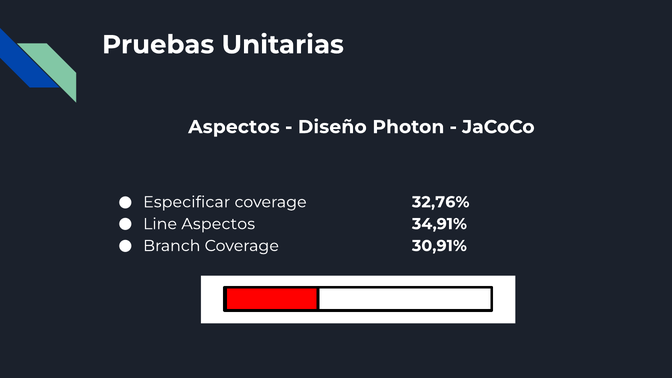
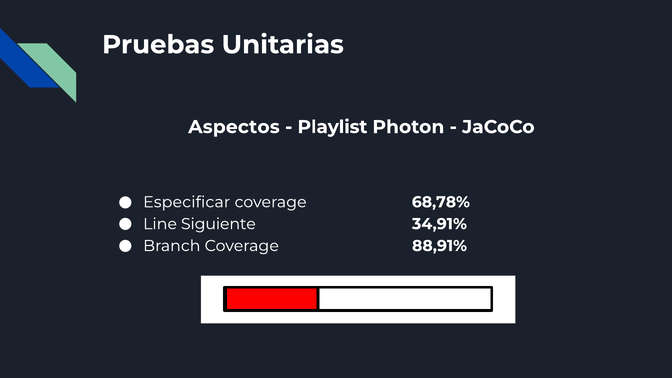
Diseño: Diseño -> Playlist
32,76%: 32,76% -> 68,78%
Line Aspectos: Aspectos -> Siguiente
30,91%: 30,91% -> 88,91%
